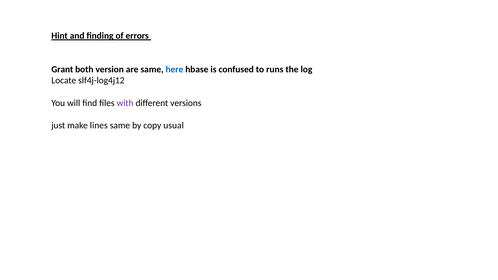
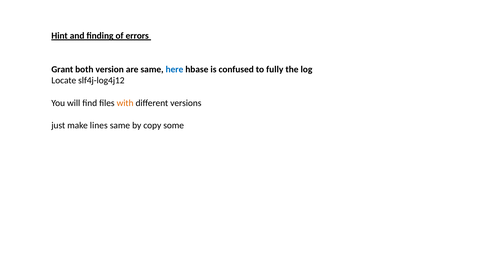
runs: runs -> fully
with colour: purple -> orange
usual: usual -> some
